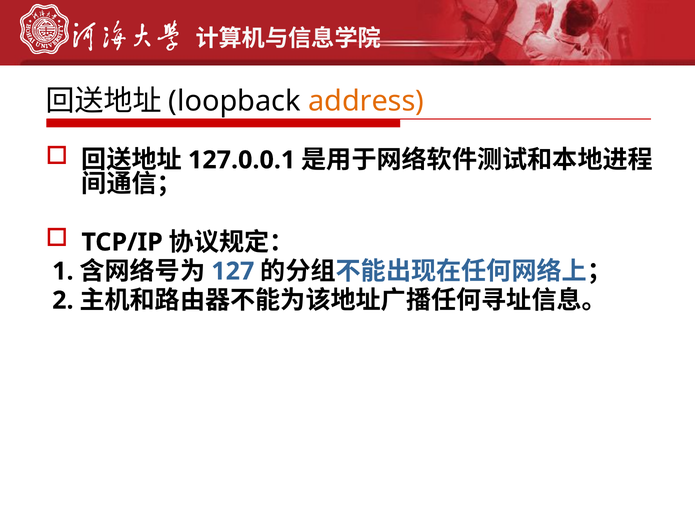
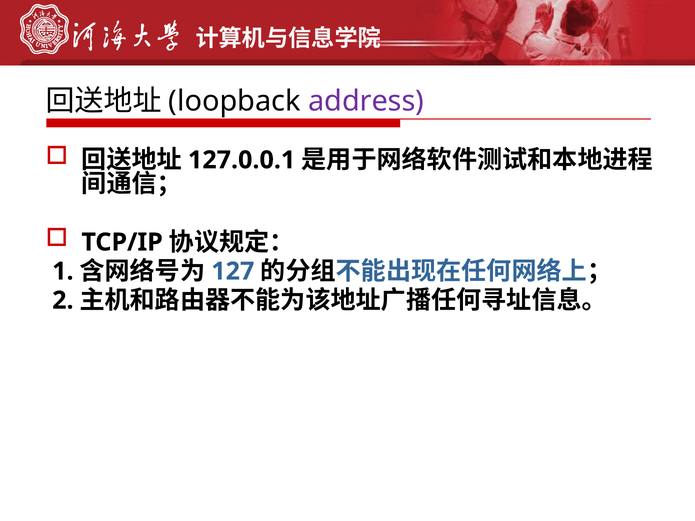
address colour: orange -> purple
